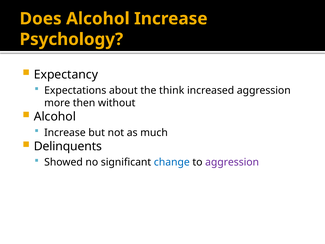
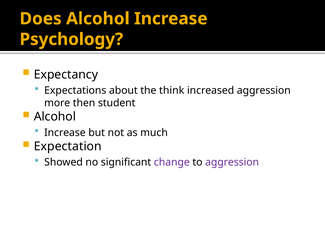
without: without -> student
Delinquents: Delinquents -> Expectation
change colour: blue -> purple
